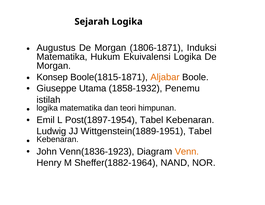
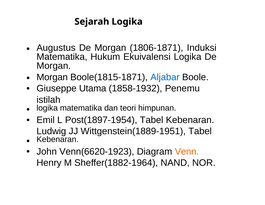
Konsep at (52, 77): Konsep -> Morgan
Aljabar colour: orange -> blue
Venn(1836-1923: Venn(1836-1923 -> Venn(6620-1923
